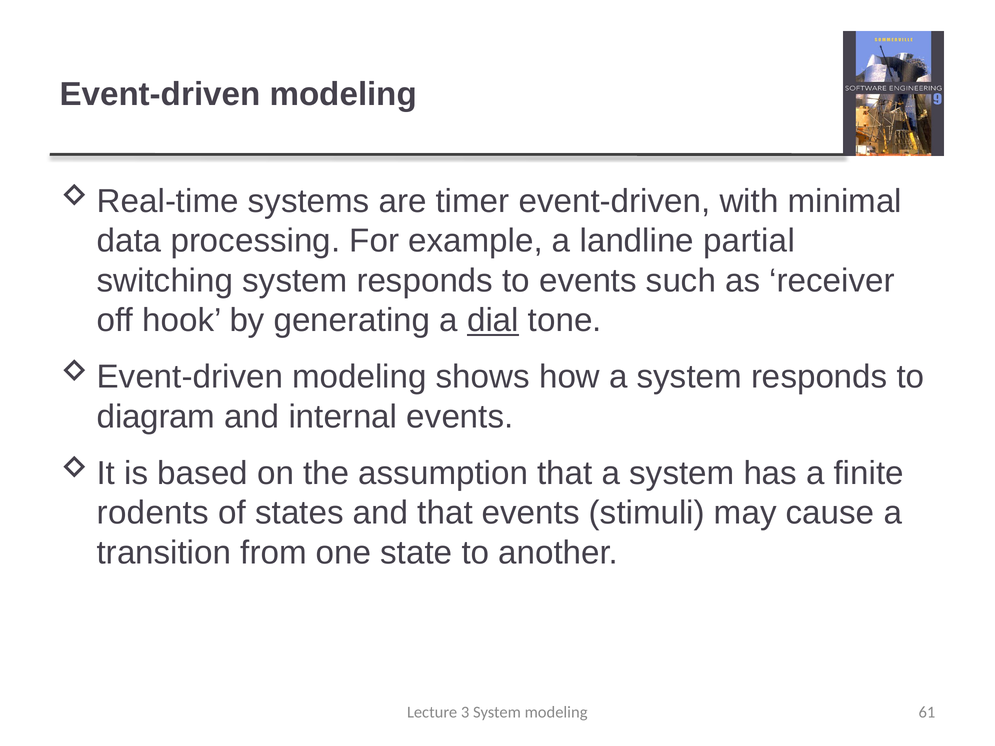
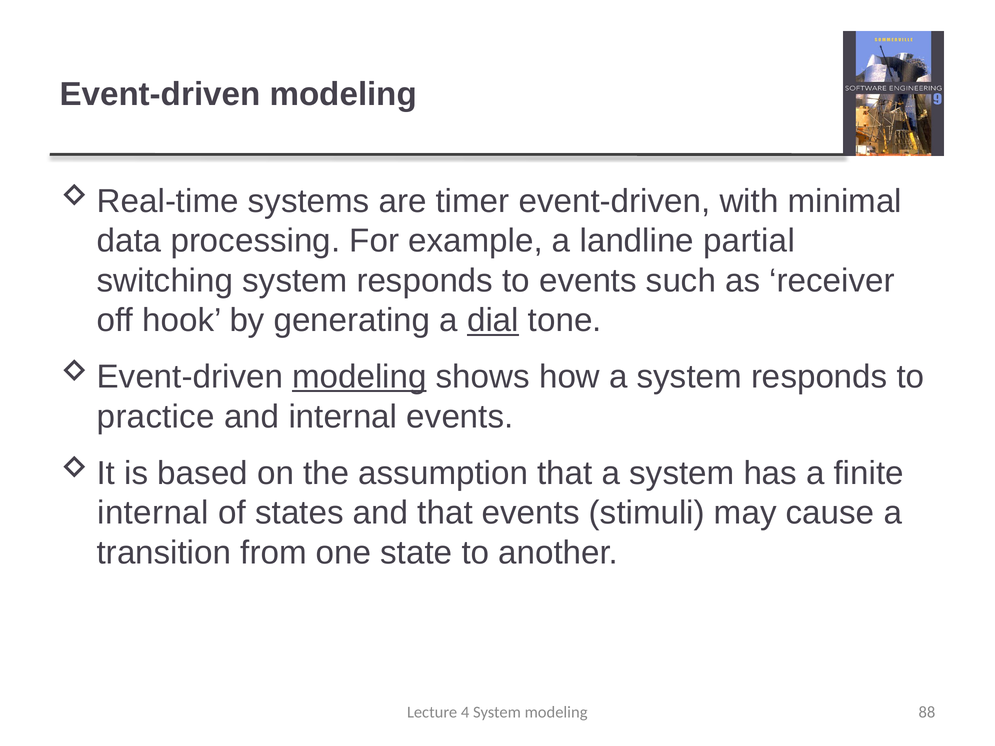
modeling at (359, 377) underline: none -> present
diagram: diagram -> practice
rodents at (153, 513): rodents -> internal
3: 3 -> 4
61: 61 -> 88
